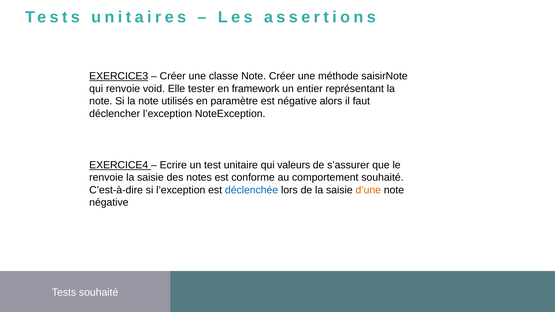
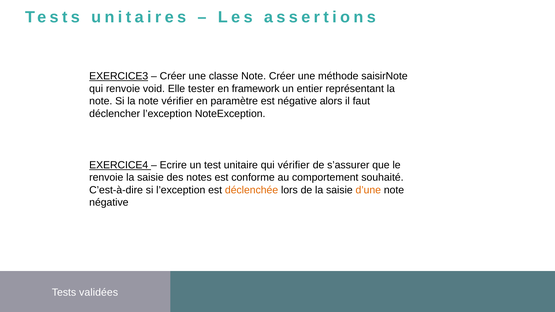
note utilisés: utilisés -> vérifier
qui valeurs: valeurs -> vérifier
déclenchée colour: blue -> orange
Tests souhaité: souhaité -> validées
